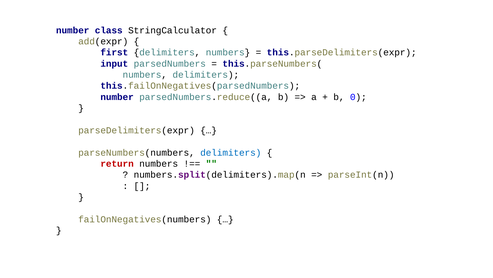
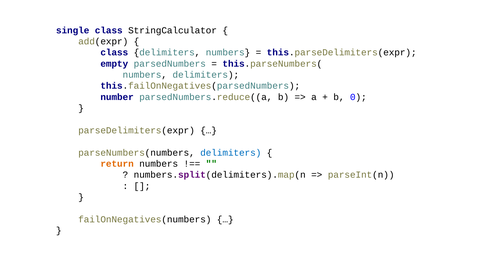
number at (73, 30): number -> single
first at (114, 52): first -> class
input: input -> empty
return colour: red -> orange
